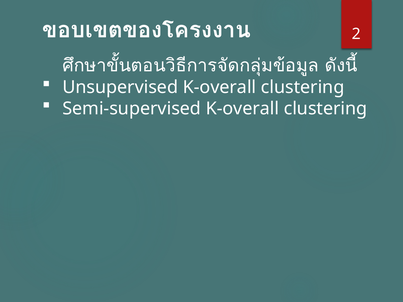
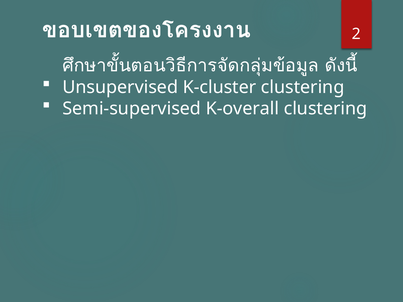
Unsupervised K-overall: K-overall -> K-cluster
